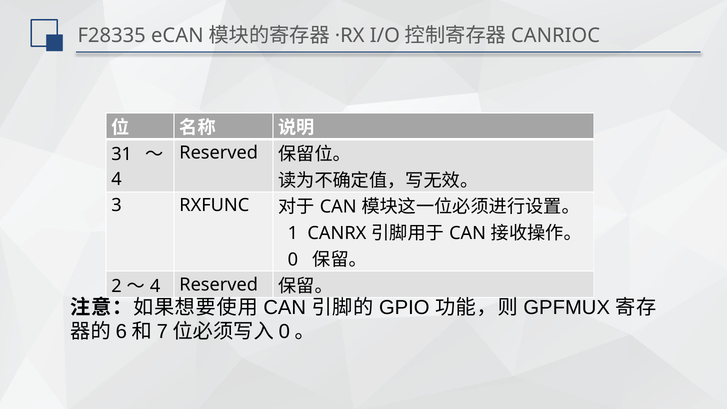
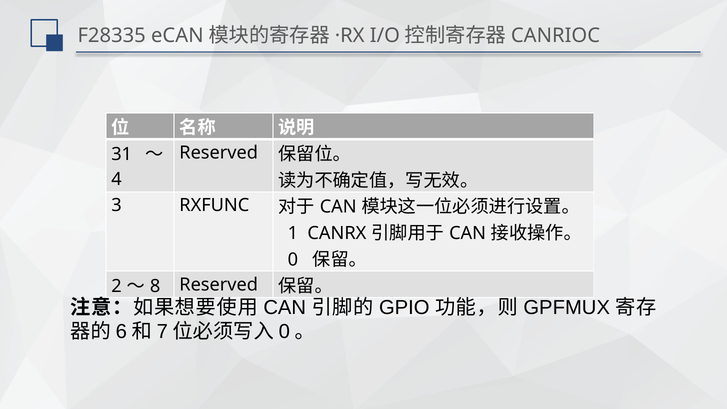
4 at (155, 286): 4 -> 8
